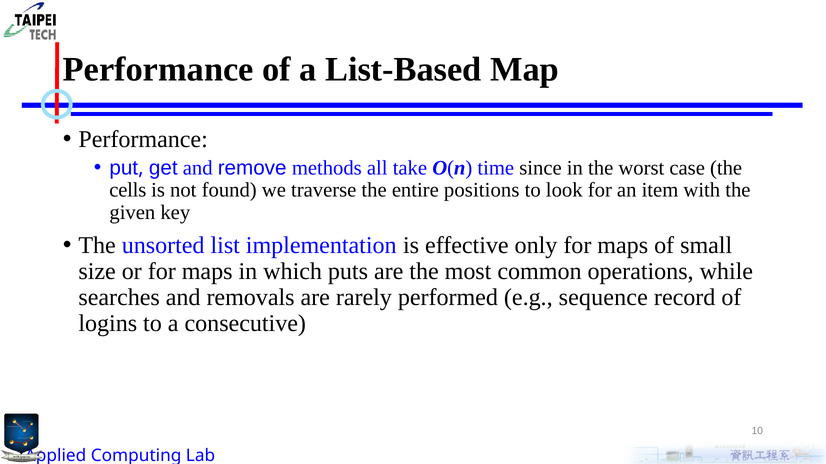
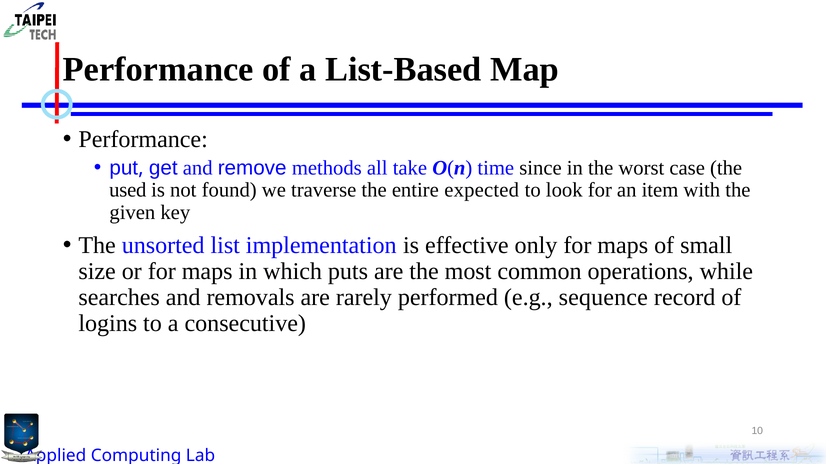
cells: cells -> used
positions: positions -> expected
